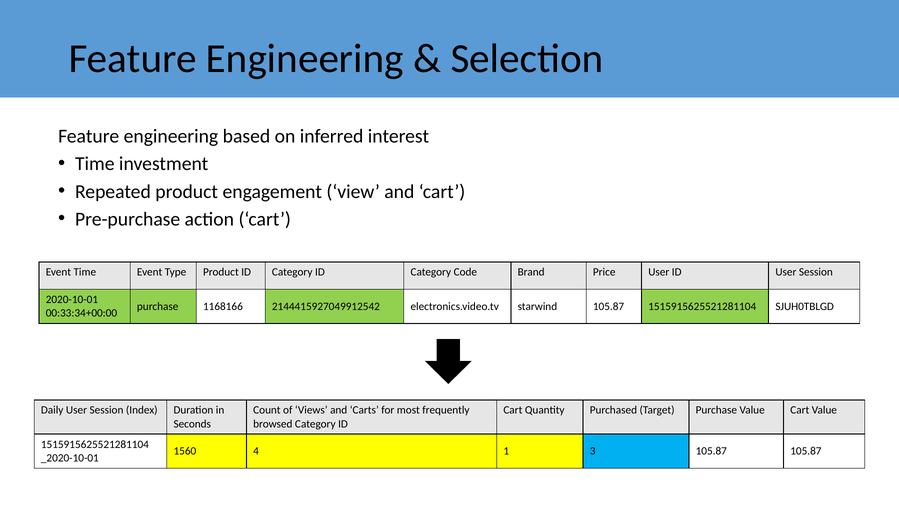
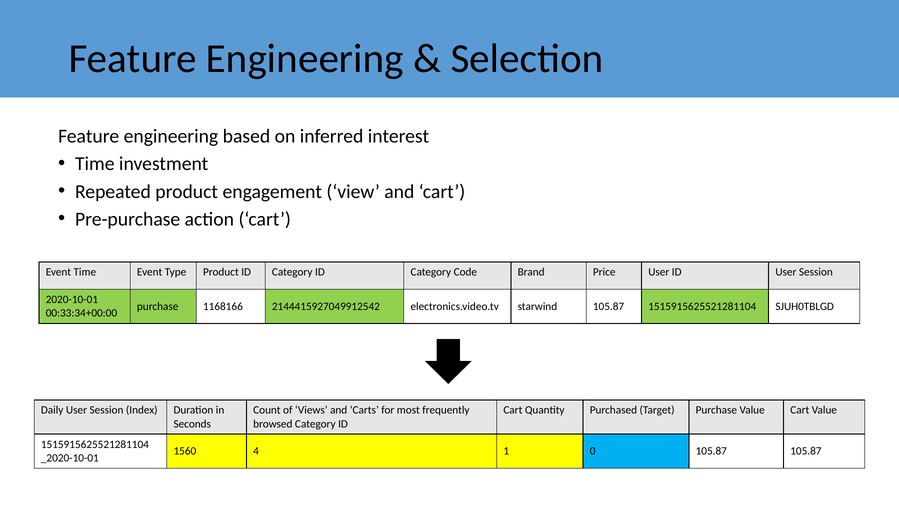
3: 3 -> 0
